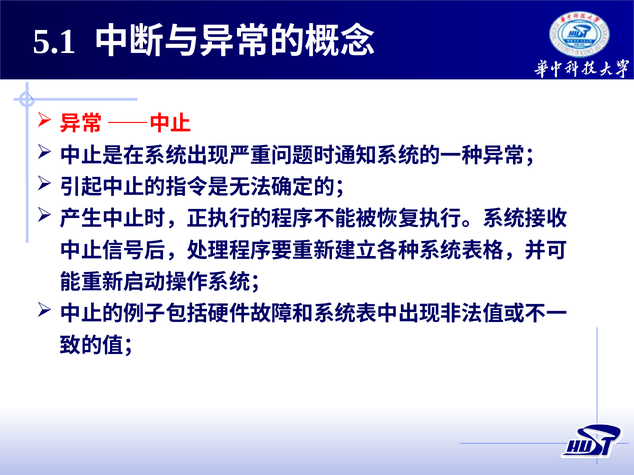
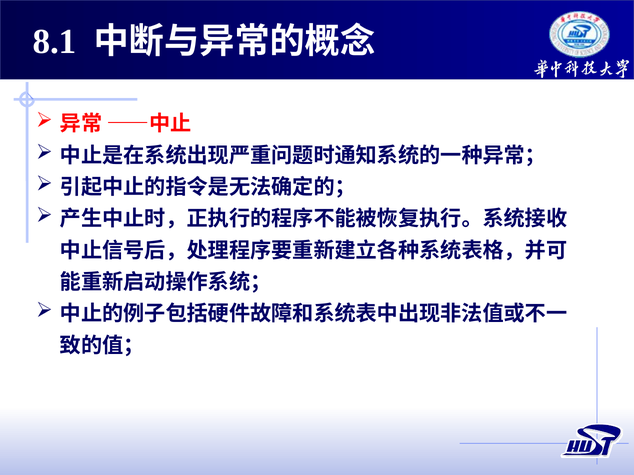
5.1: 5.1 -> 8.1
